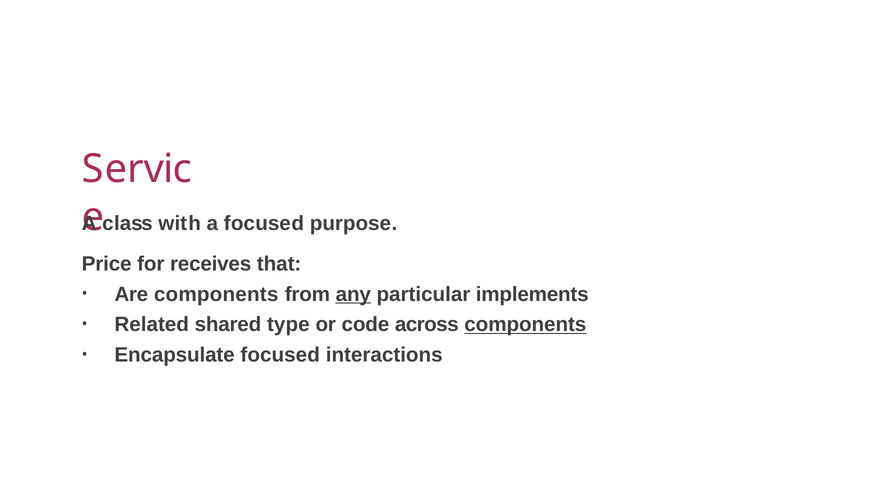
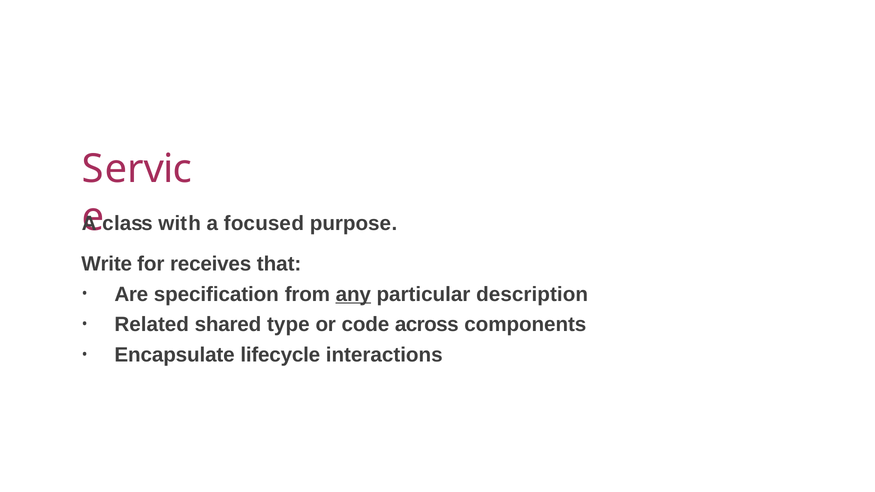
Price: Price -> Write
Are components: components -> specification
implements: implements -> description
components at (525, 325) underline: present -> none
Encapsulate focused: focused -> lifecycle
